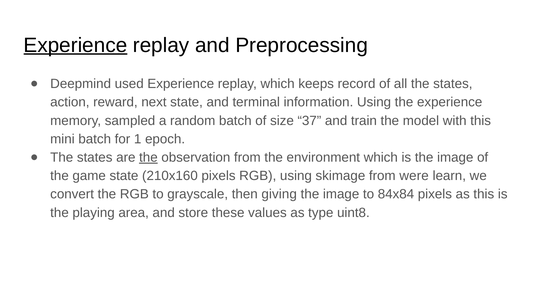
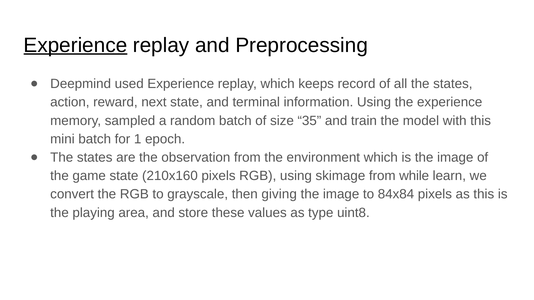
37: 37 -> 35
the at (148, 158) underline: present -> none
were: were -> while
